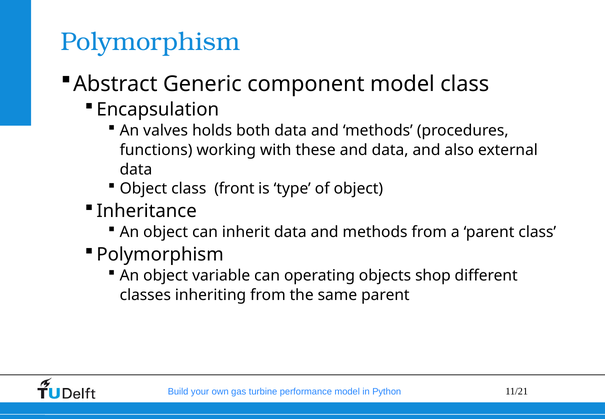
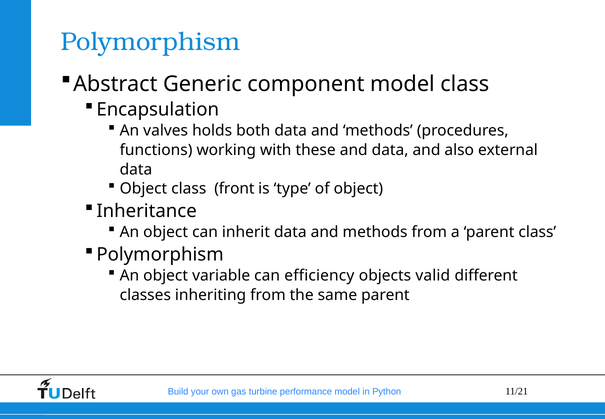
operating: operating -> efficiency
shop: shop -> valid
